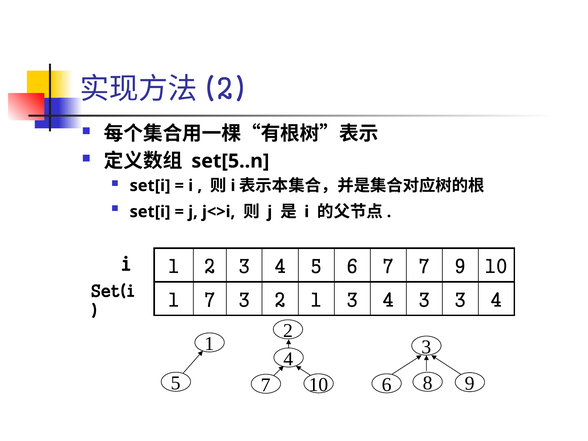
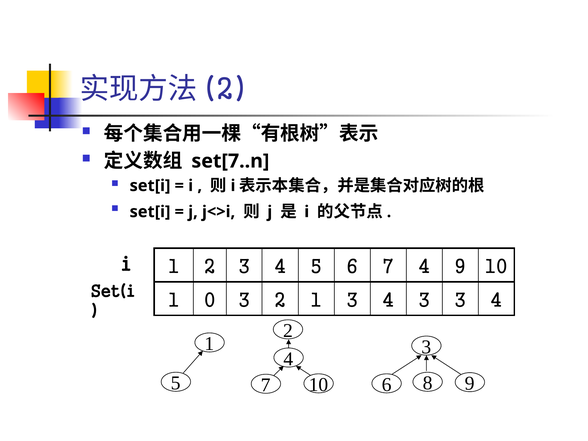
set[5..n: set[5..n -> set[7..n
7 7: 7 -> 4
1 7: 7 -> 0
